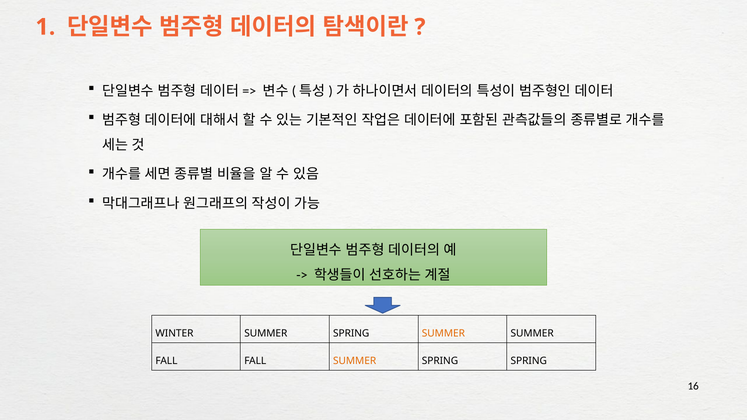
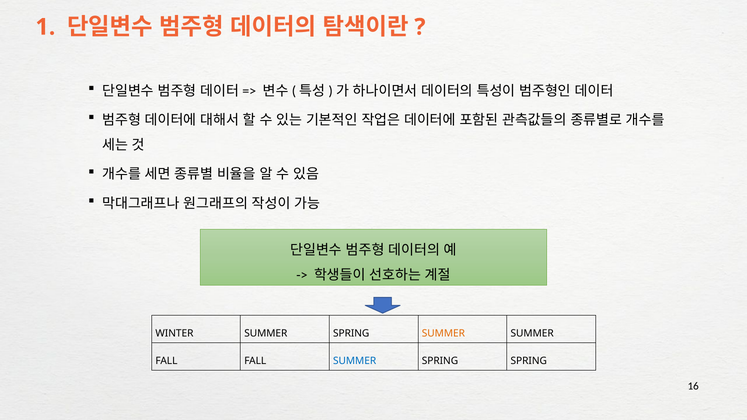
SUMMER at (355, 361) colour: orange -> blue
